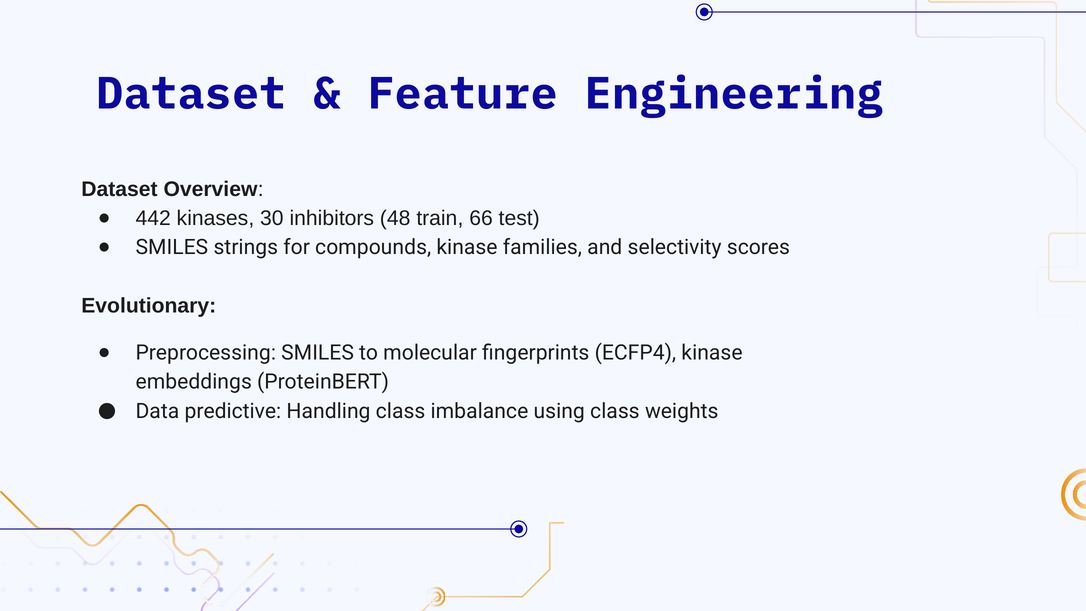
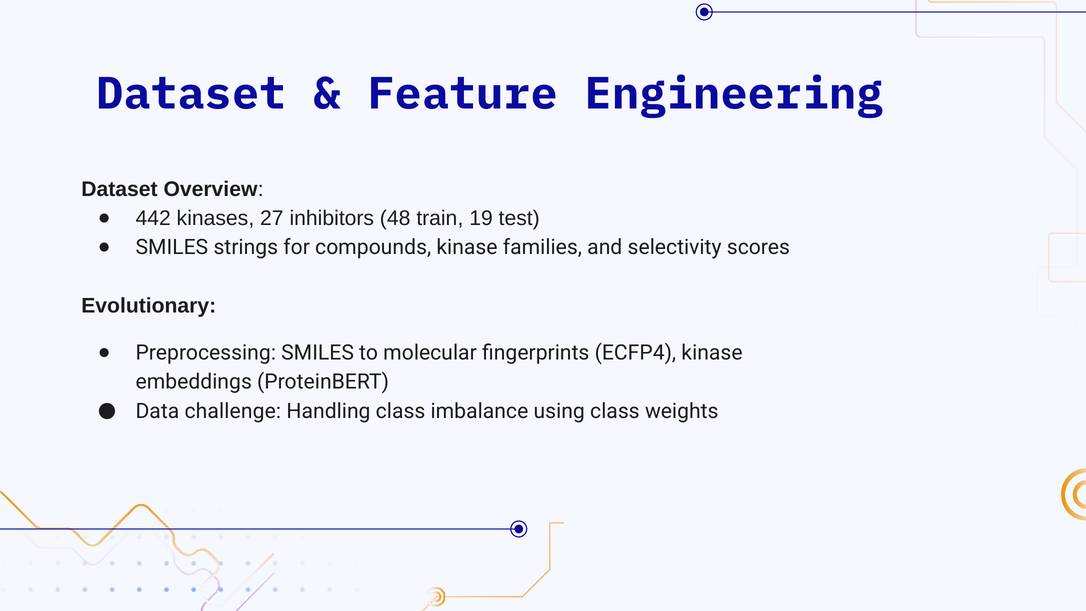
30: 30 -> 27
66: 66 -> 19
predictive: predictive -> challenge
